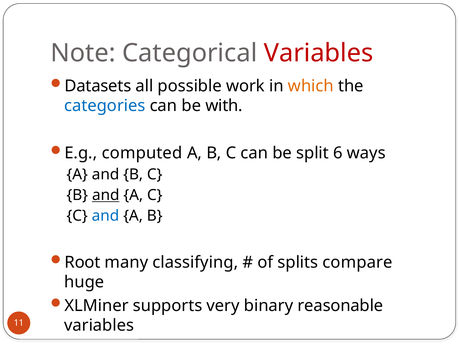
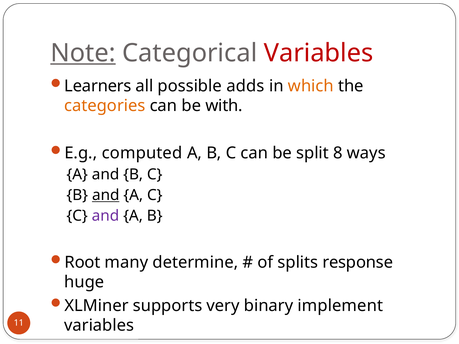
Note underline: none -> present
Datasets: Datasets -> Learners
work: work -> adds
categories colour: blue -> orange
6: 6 -> 8
and at (105, 216) colour: blue -> purple
classifying: classifying -> determine
compare: compare -> response
reasonable: reasonable -> implement
